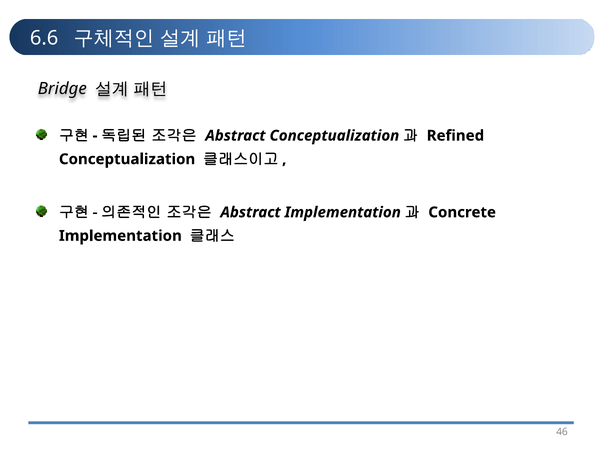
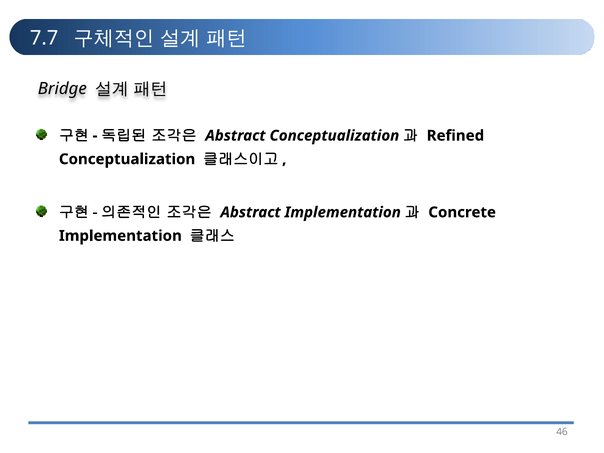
6.6: 6.6 -> 7.7
